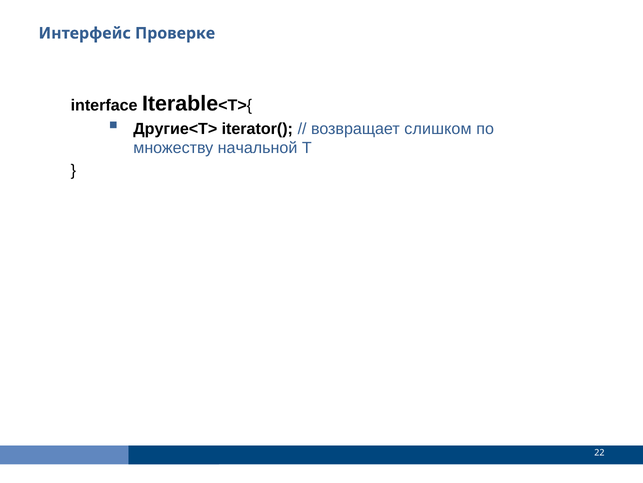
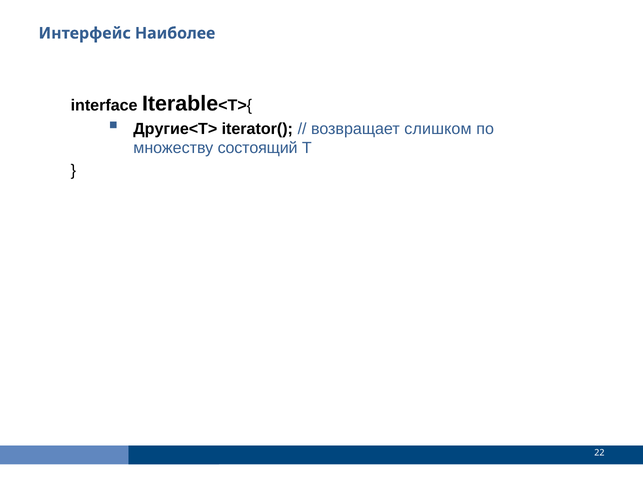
Проверке: Проверке -> Наиболее
начальной: начальной -> состоящий
